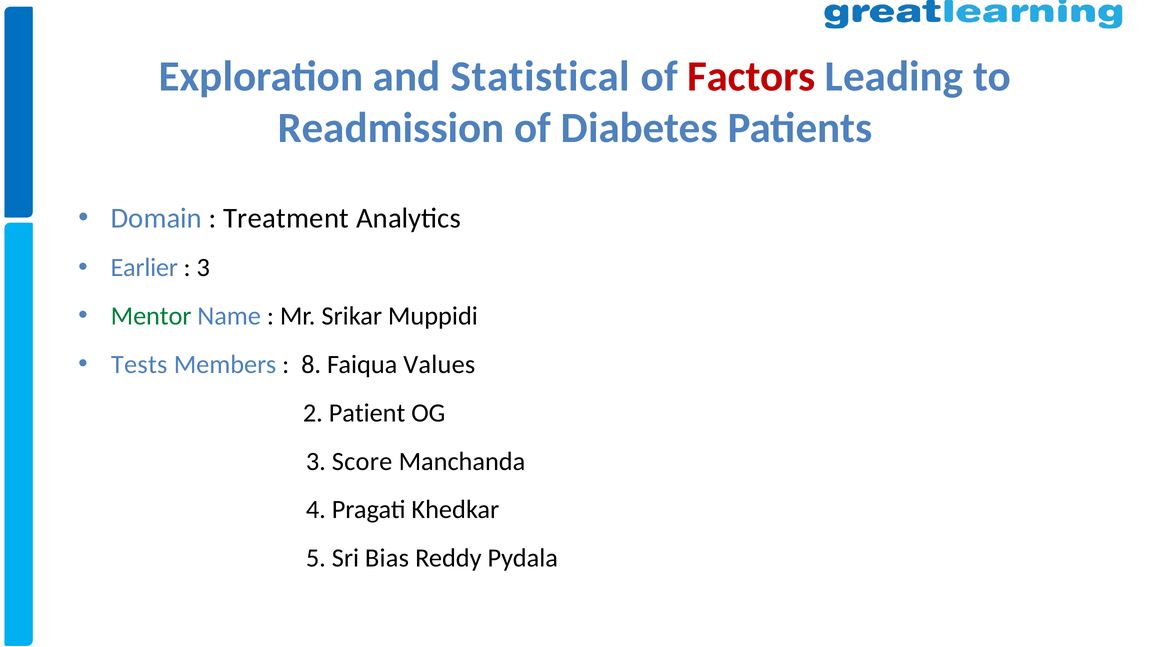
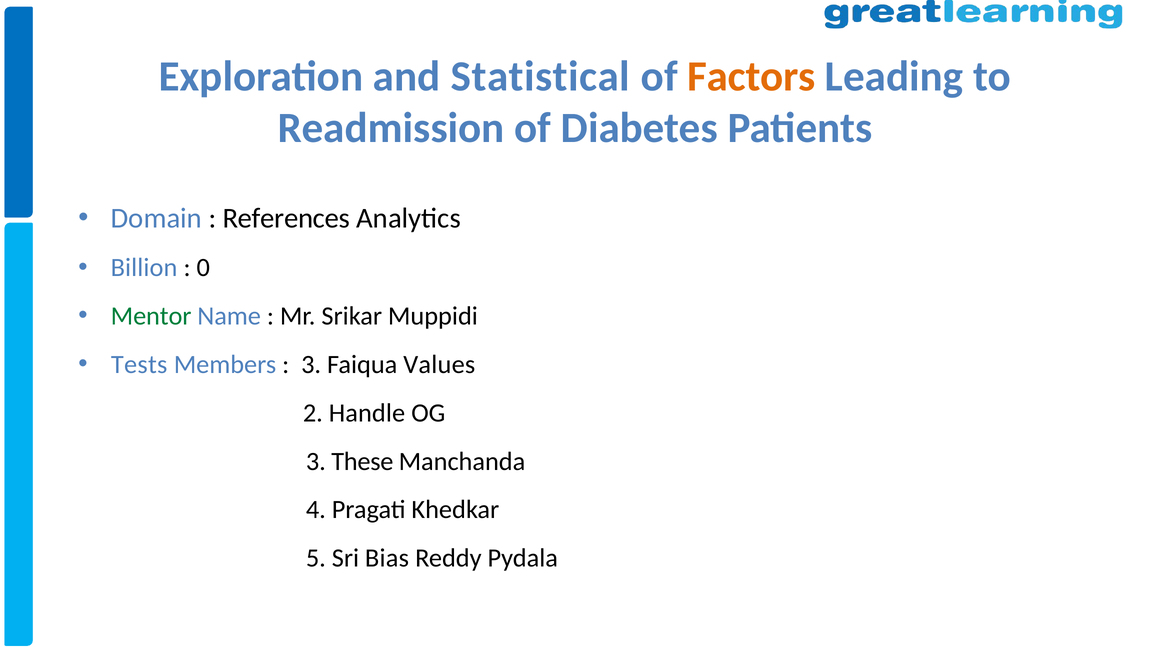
Factors colour: red -> orange
Treatment: Treatment -> References
Earlier: Earlier -> Billion
3 at (203, 268): 3 -> 0
8 at (311, 365): 8 -> 3
Patient: Patient -> Handle
Score: Score -> These
